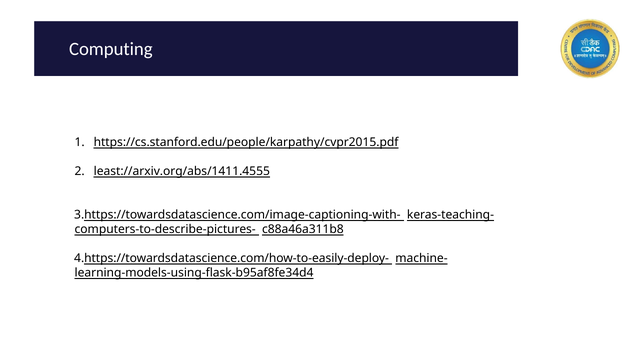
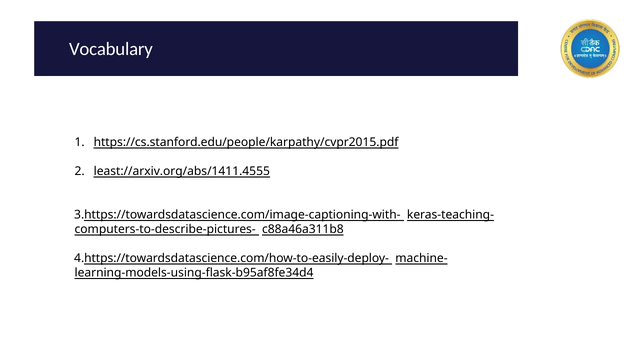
Computing: Computing -> Vocabulary
